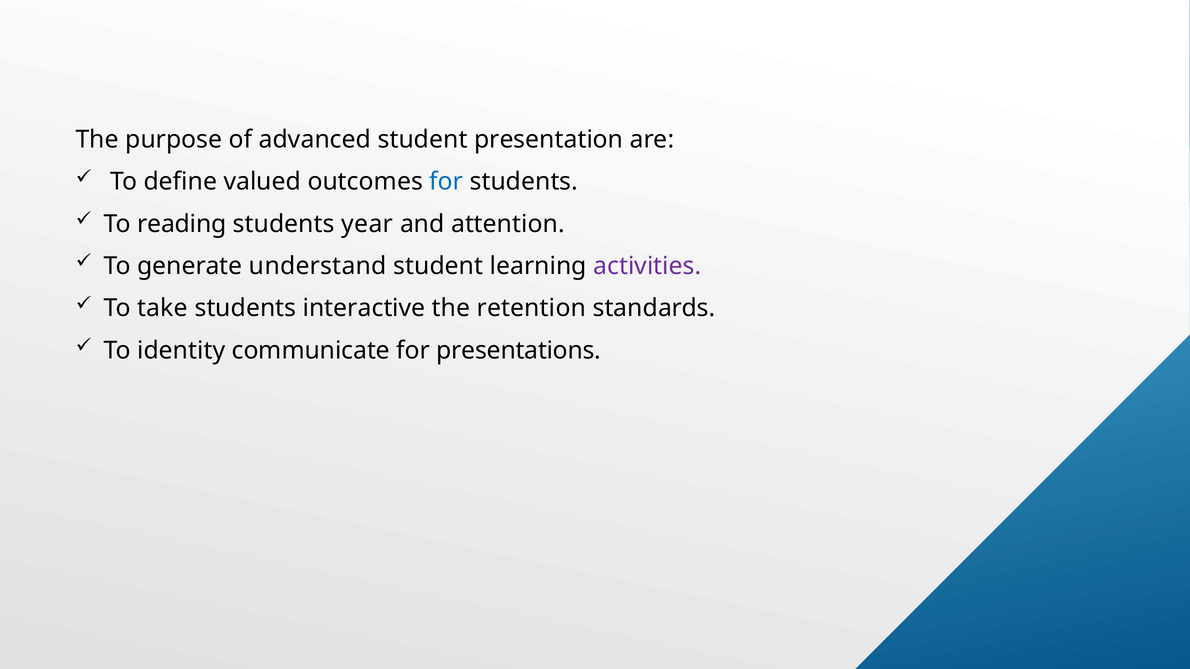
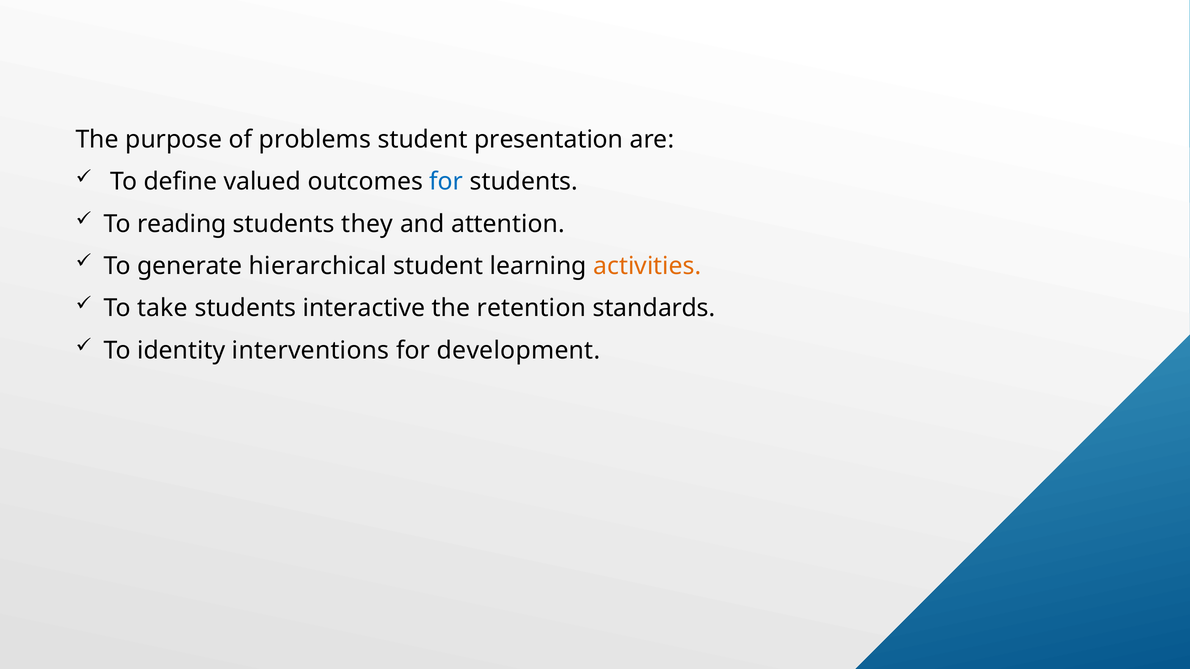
advanced: advanced -> problems
year: year -> they
understand: understand -> hierarchical
activities colour: purple -> orange
communicate: communicate -> interventions
presentations: presentations -> development
